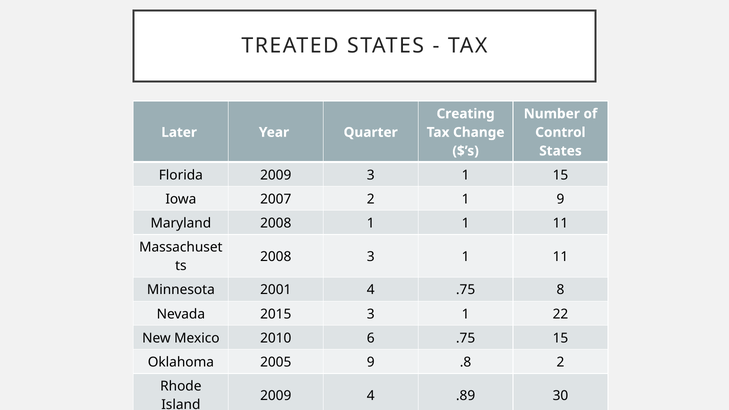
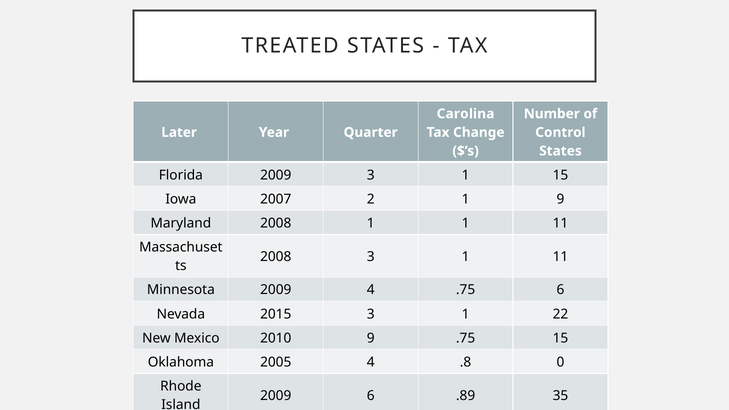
Creating: Creating -> Carolina
Minnesota 2001: 2001 -> 2009
.75 8: 8 -> 6
2010 6: 6 -> 9
2005 9: 9 -> 4
.8 2: 2 -> 0
2009 4: 4 -> 6
30: 30 -> 35
